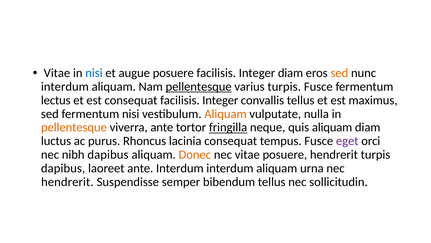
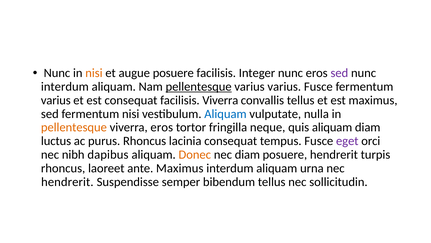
Vitae at (57, 73): Vitae -> Nunc
nisi at (94, 73) colour: blue -> orange
Integer diam: diam -> nunc
sed at (339, 73) colour: orange -> purple
varius turpis: turpis -> varius
lectus at (56, 100): lectus -> varius
consequat facilisis Integer: Integer -> Viverra
Aliquam at (225, 114) colour: orange -> blue
viverra ante: ante -> eros
fringilla underline: present -> none
nec vitae: vitae -> diam
dapibus at (63, 168): dapibus -> rhoncus
ante Interdum: Interdum -> Maximus
